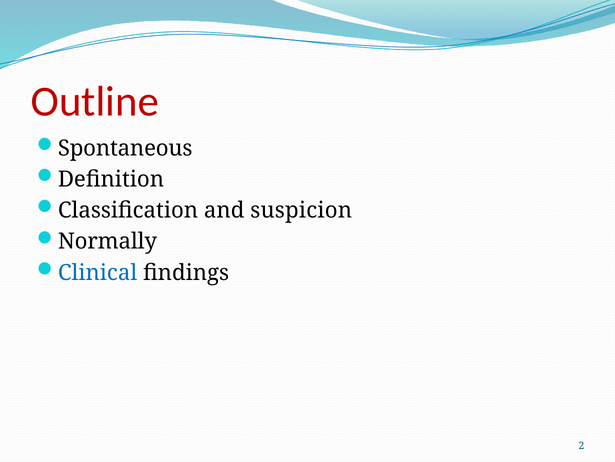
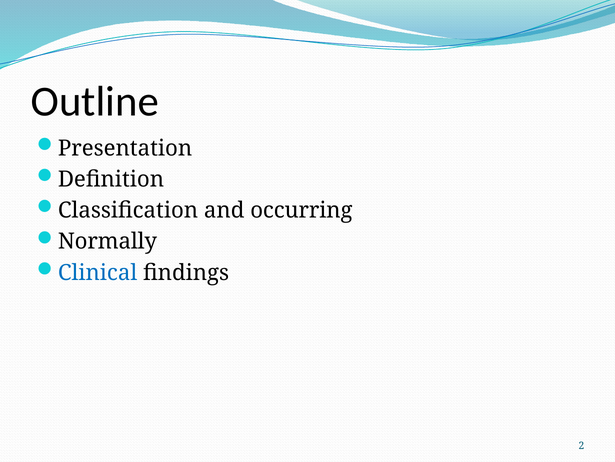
Outline colour: red -> black
Spontaneous: Spontaneous -> Presentation
suspicion: suspicion -> occurring
